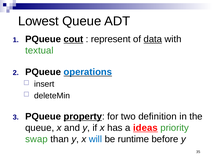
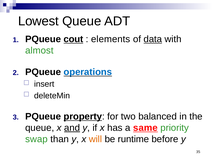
represent: represent -> elements
textual: textual -> almost
definition: definition -> balanced
and underline: none -> present
ideas: ideas -> same
will colour: blue -> orange
